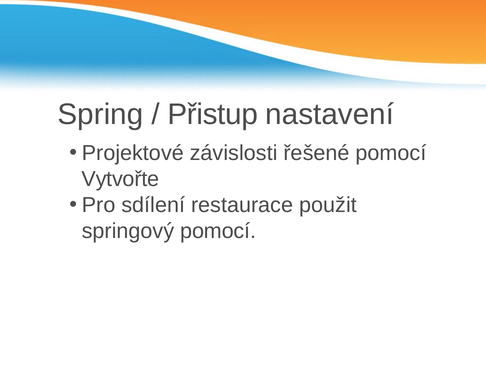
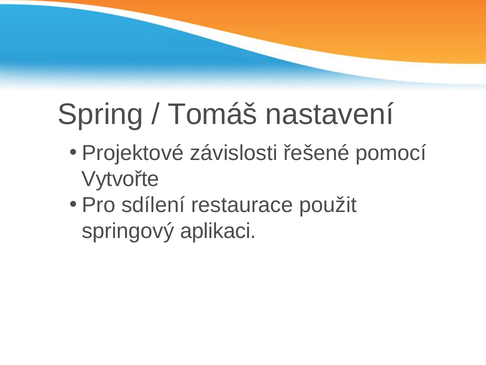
Přistup: Přistup -> Tomáš
springový pomocí: pomocí -> aplikaci
